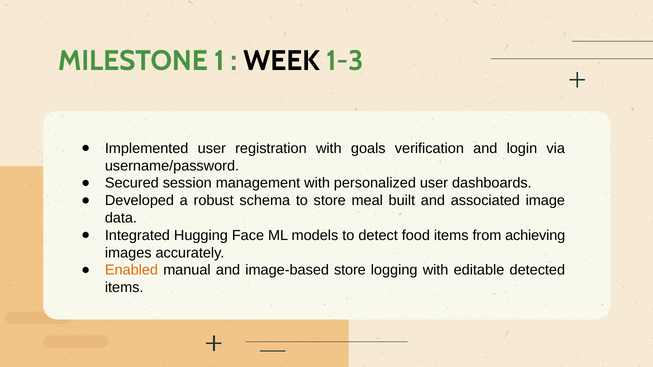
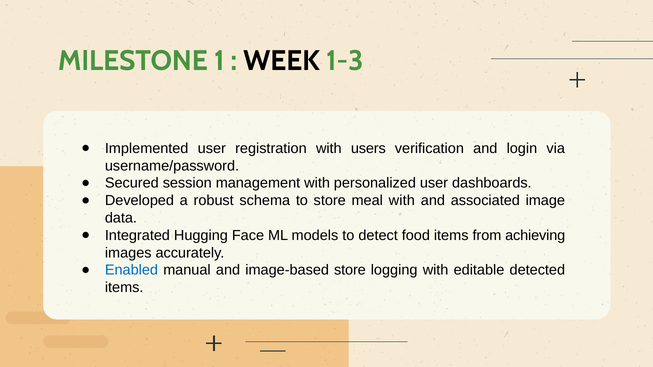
goals: goals -> users
meal built: built -> with
Enabled colour: orange -> blue
